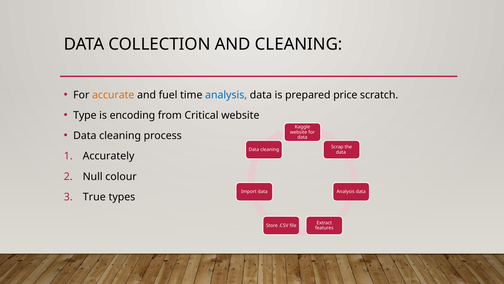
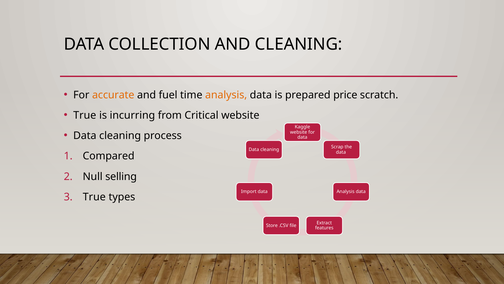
analysis at (226, 95) colour: blue -> orange
Type at (85, 115): Type -> True
encoding: encoding -> incurring
Accurately: Accurately -> Compared
colour: colour -> selling
